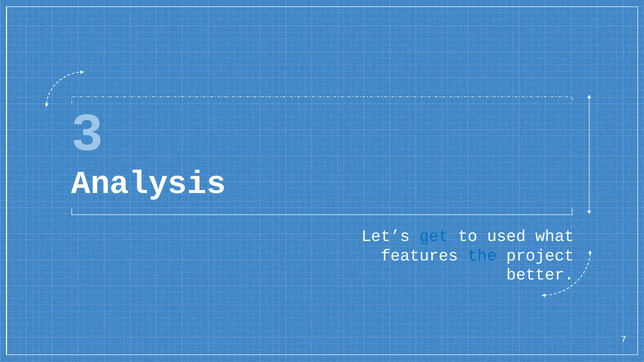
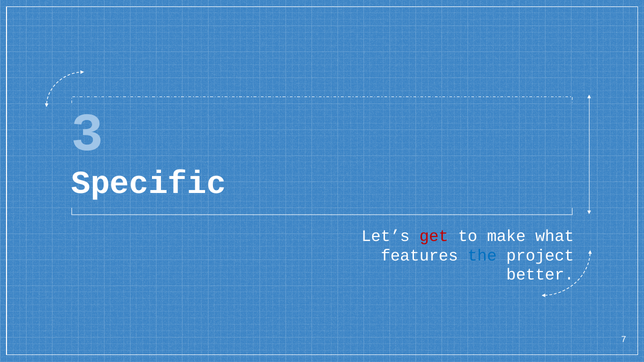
Analysis: Analysis -> Specific
get colour: blue -> red
used: used -> make
